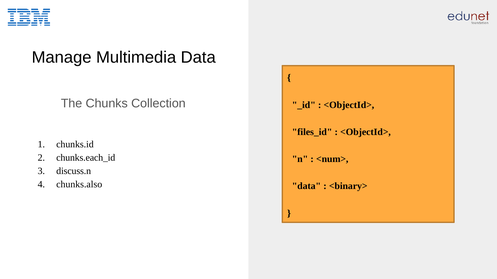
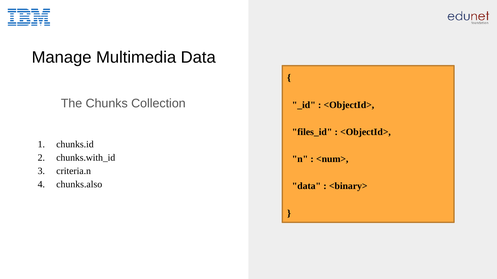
chunks.each_id: chunks.each_id -> chunks.with_id
discuss.n: discuss.n -> criteria.n
